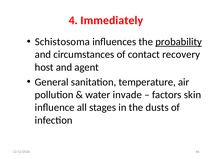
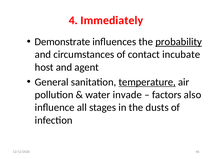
Schistosoma: Schistosoma -> Demonstrate
recovery: recovery -> incubate
temperature underline: none -> present
skin: skin -> also
